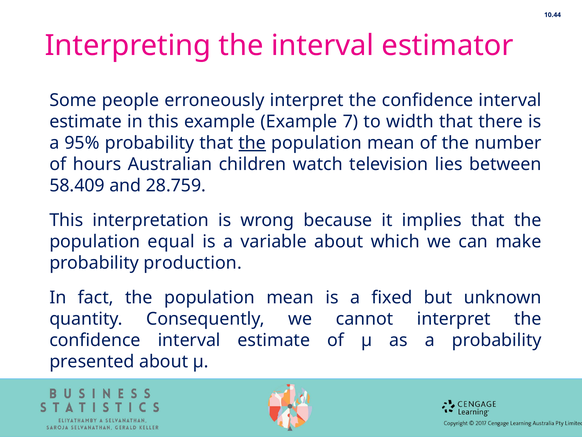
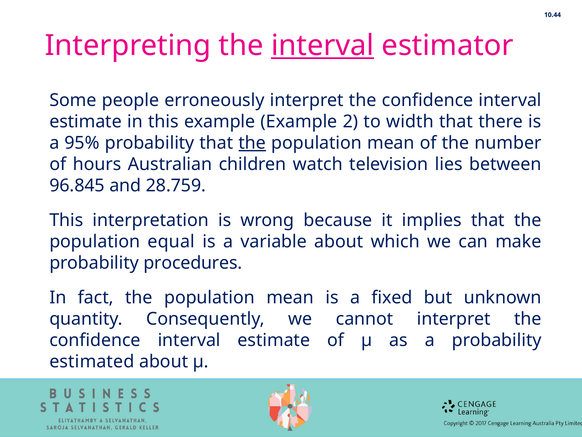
interval at (323, 46) underline: none -> present
7: 7 -> 2
58.409: 58.409 -> 96.845
production: production -> procedures
presented: presented -> estimated
